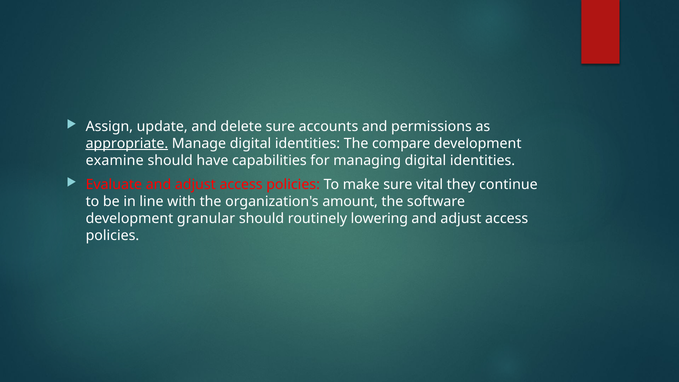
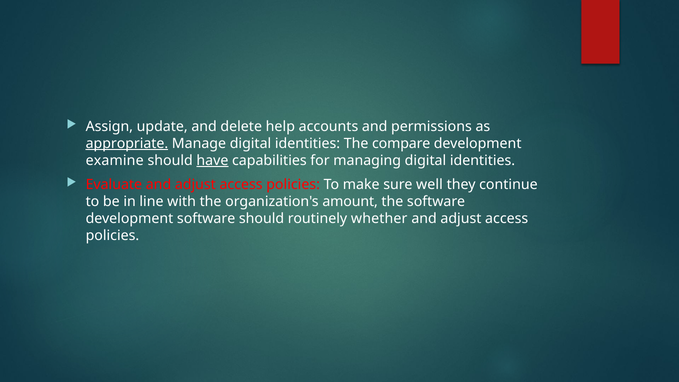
delete sure: sure -> help
have underline: none -> present
vital: vital -> well
development granular: granular -> software
lowering: lowering -> whether
